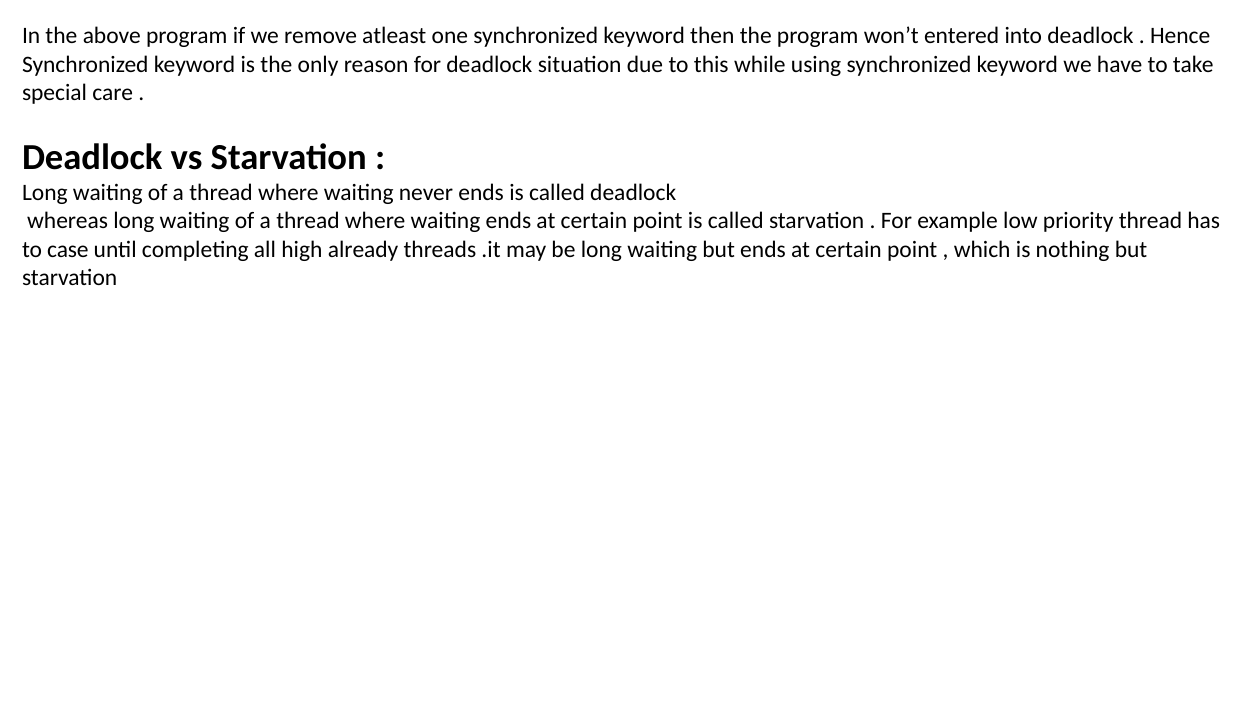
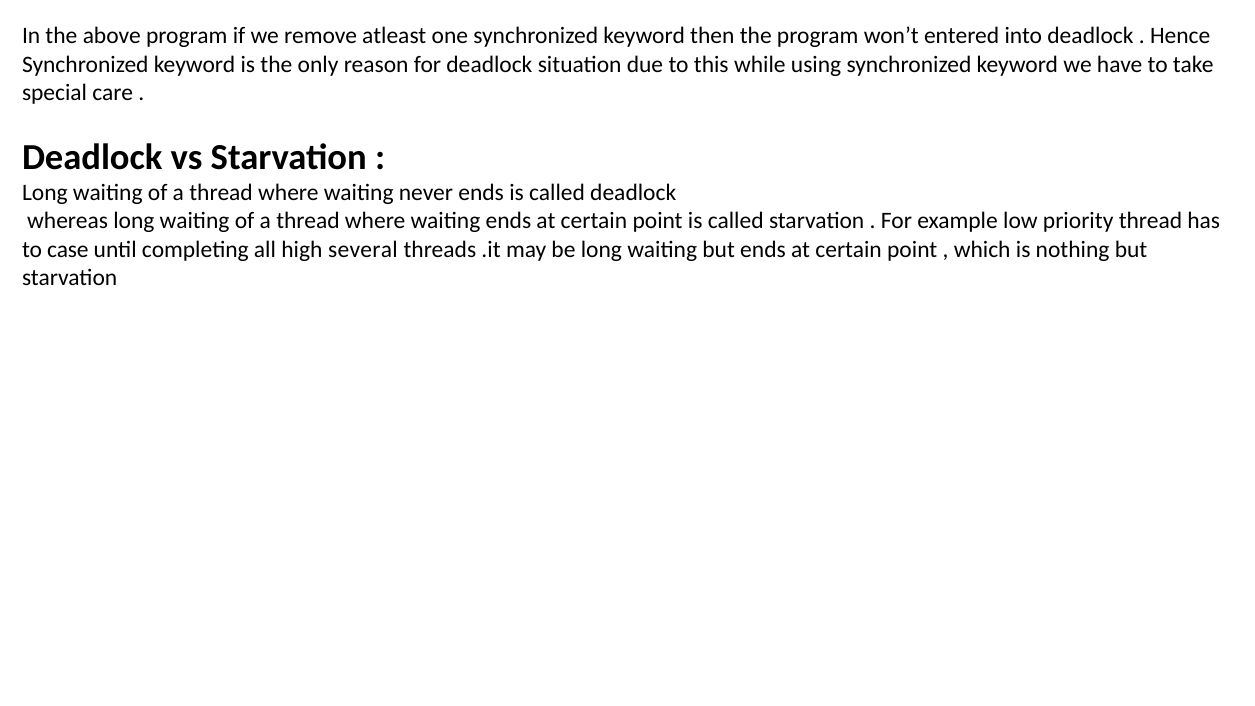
already: already -> several
